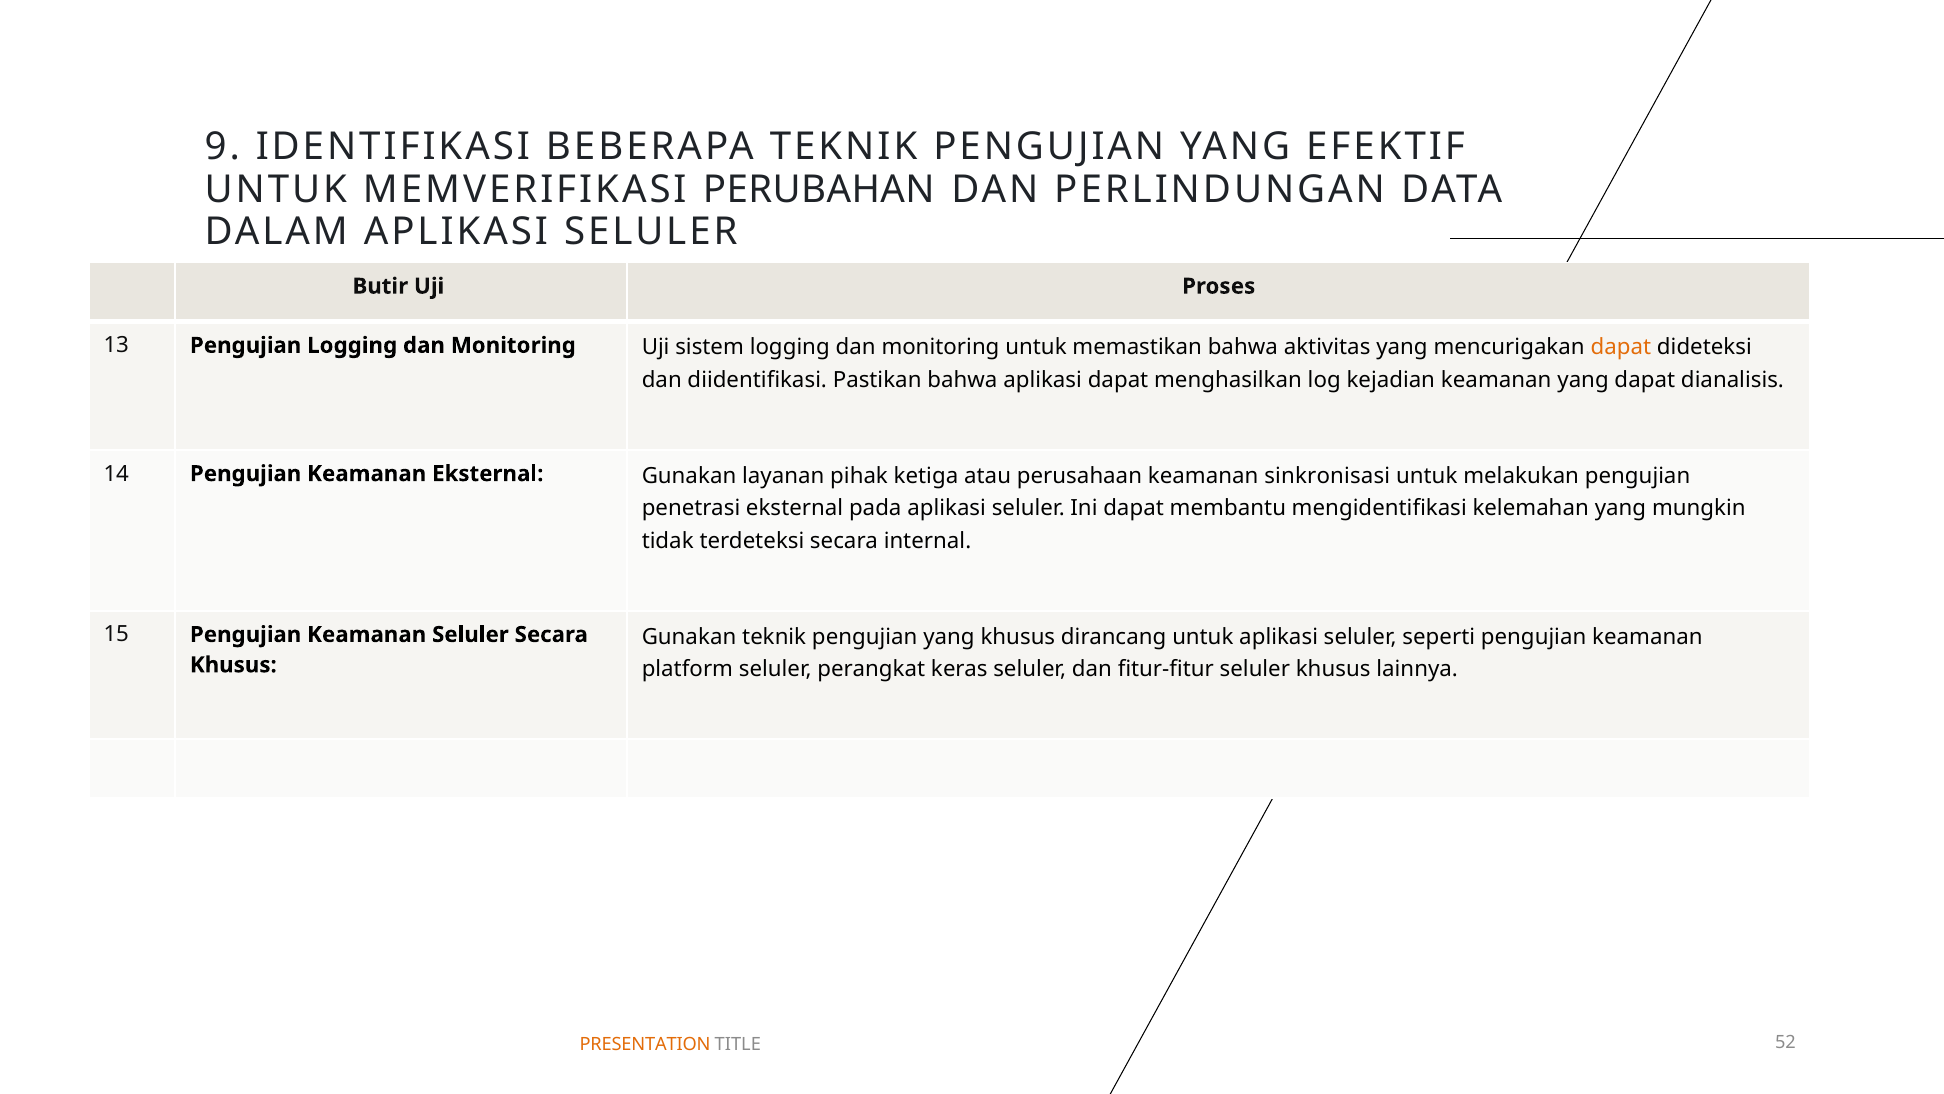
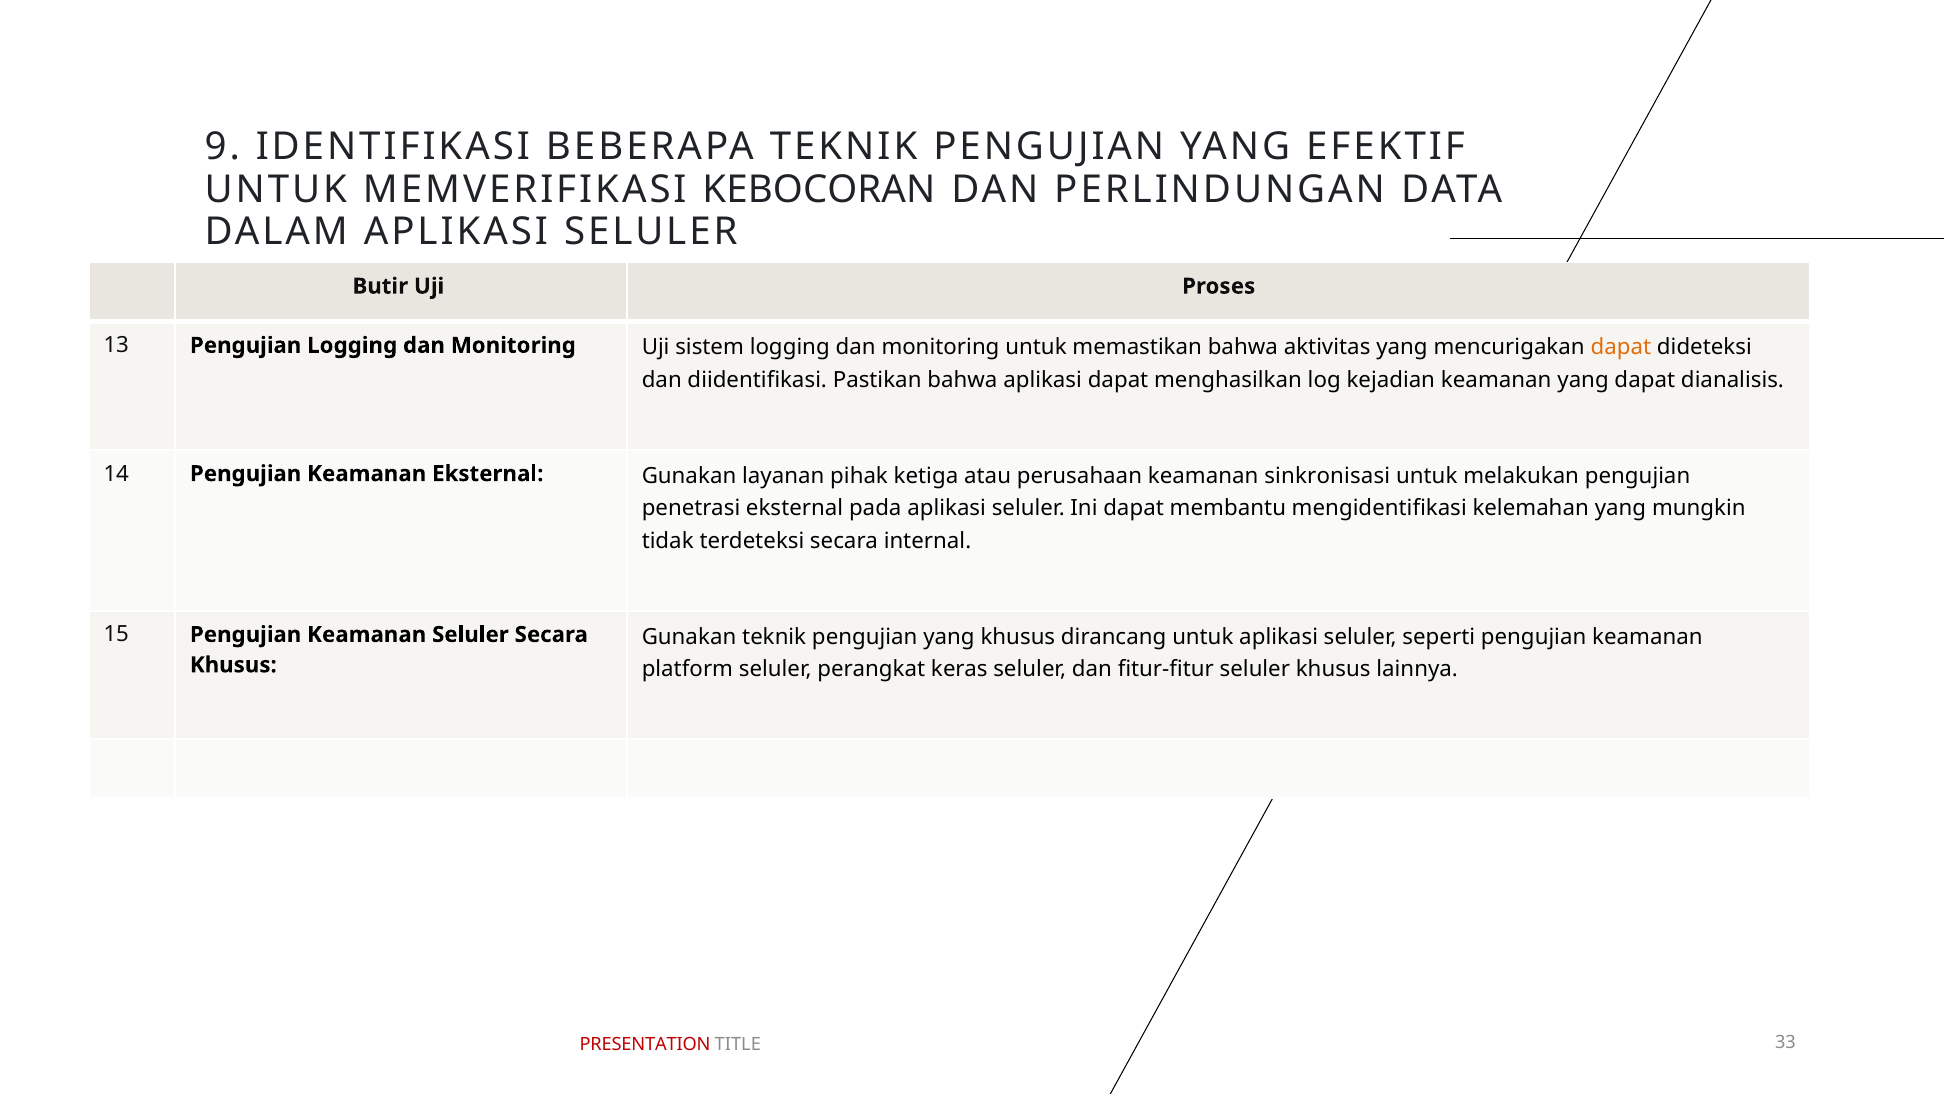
PERUBAHAN: PERUBAHAN -> KEBOCORAN
PRESENTATION colour: orange -> red
52: 52 -> 33
